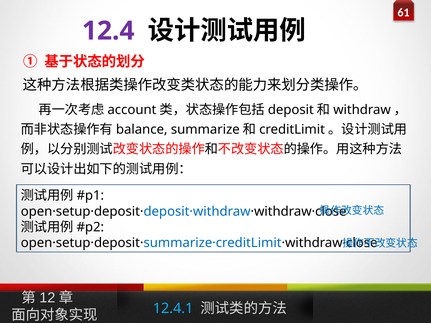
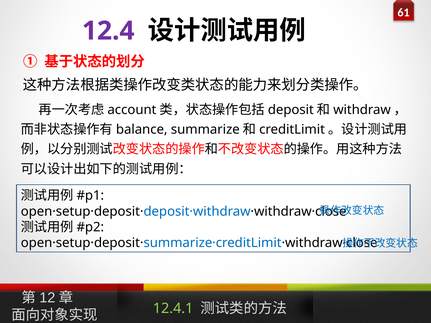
12.4.1 colour: light blue -> light green
